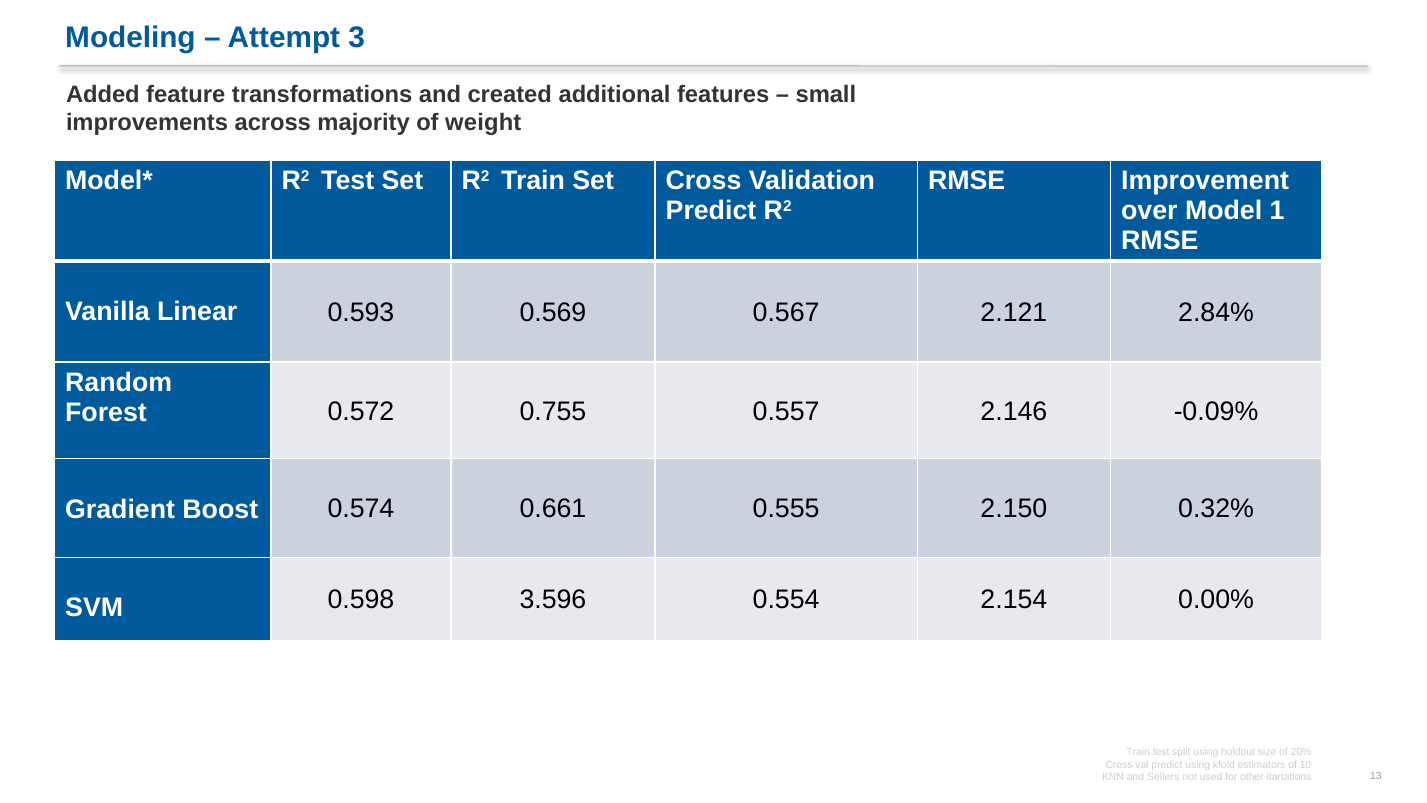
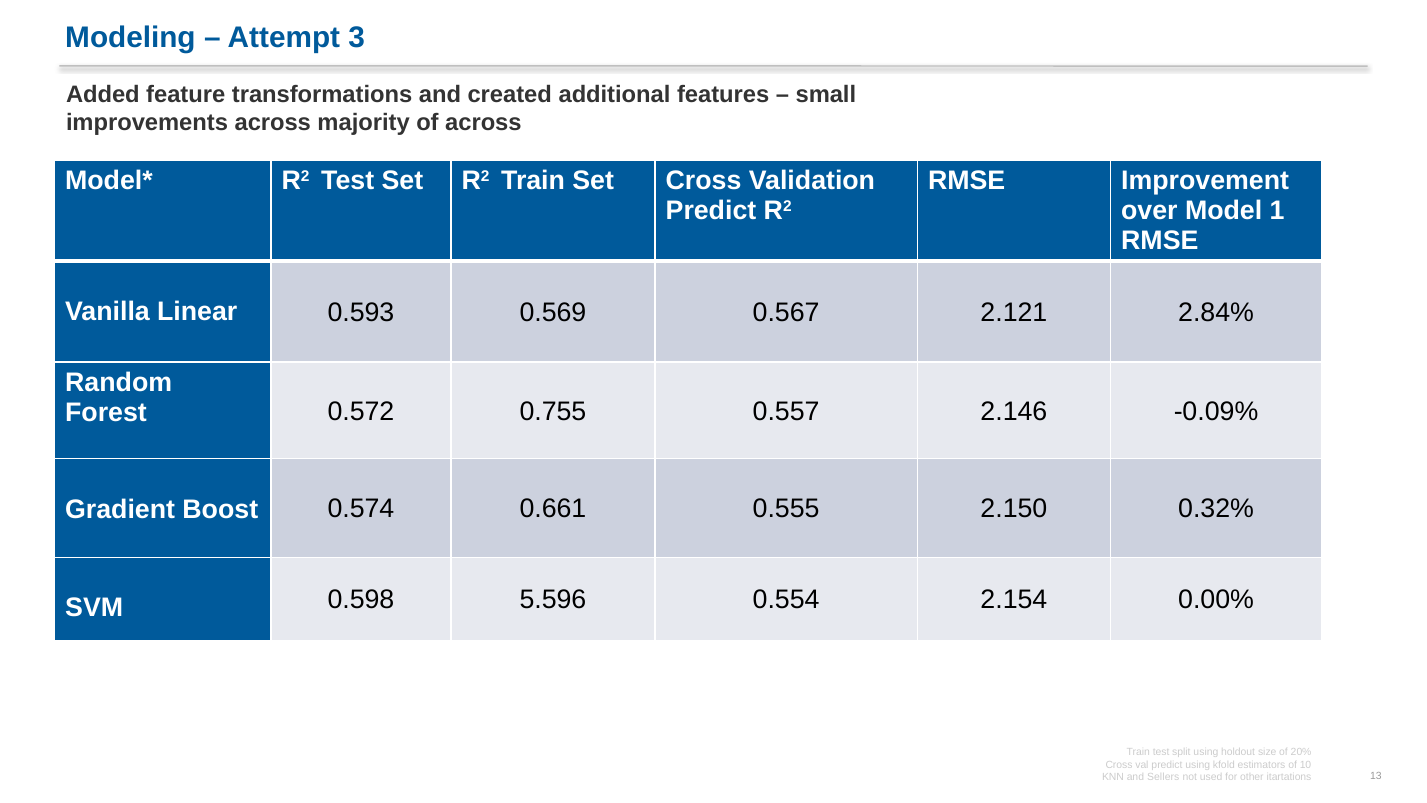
of weight: weight -> across
3.596: 3.596 -> 5.596
